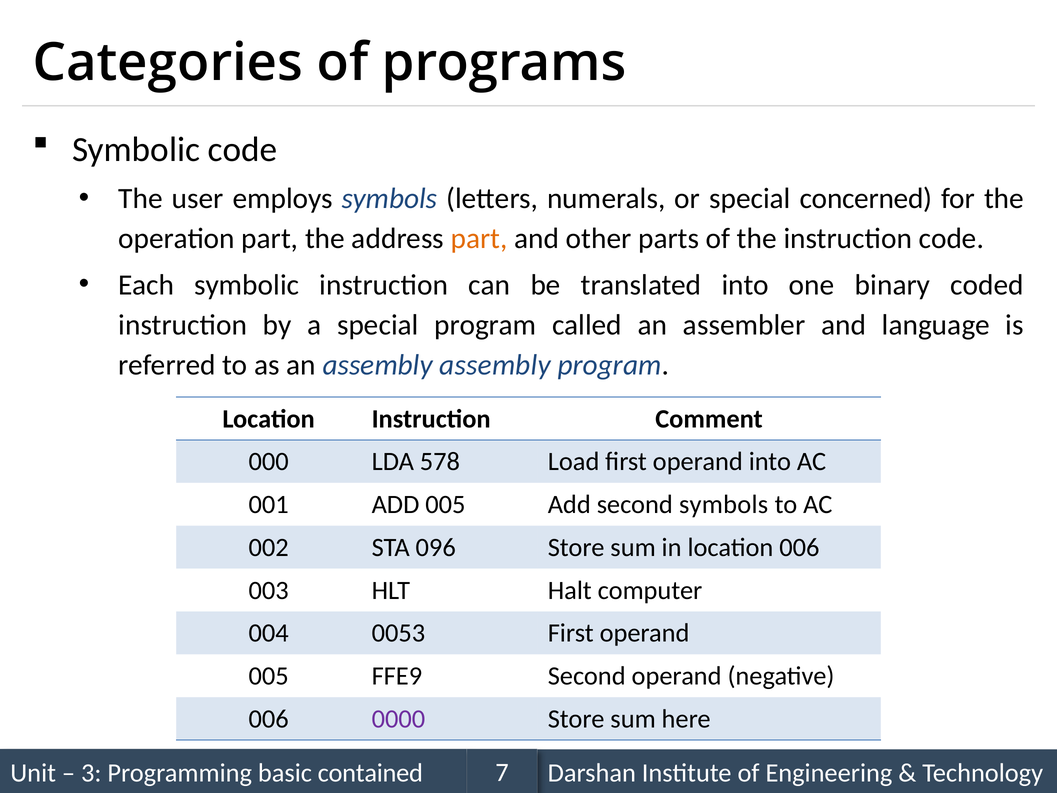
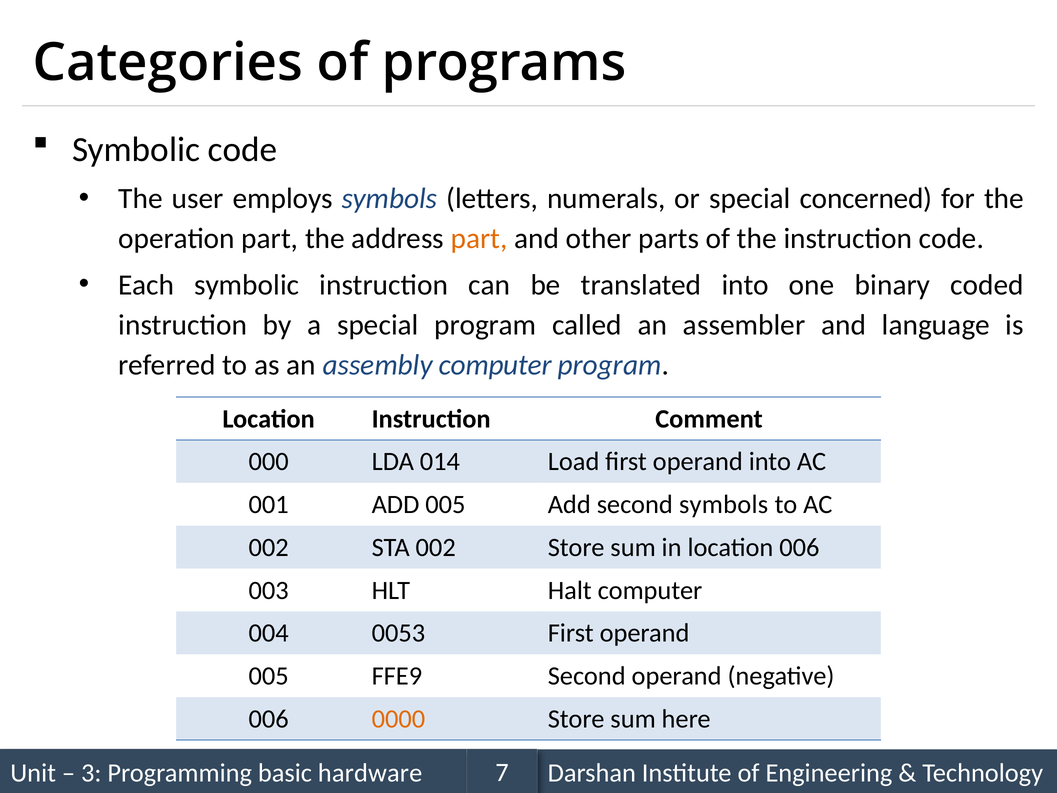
assembly assembly: assembly -> computer
578: 578 -> 014
STA 096: 096 -> 002
0000 colour: purple -> orange
contained: contained -> hardware
